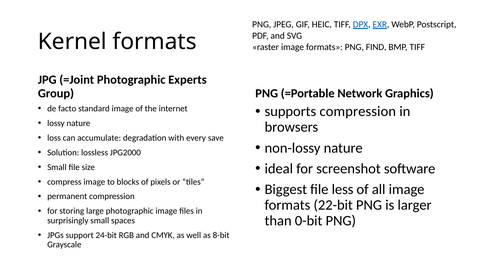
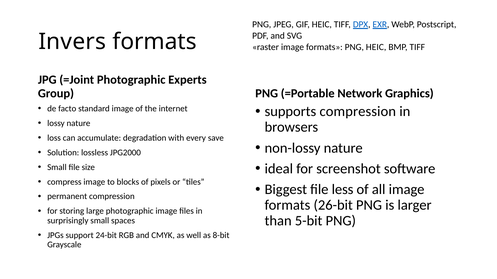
Kernel: Kernel -> Invers
PNG FIND: FIND -> HEIC
22-bit: 22-bit -> 26-bit
0-bit: 0-bit -> 5-bit
